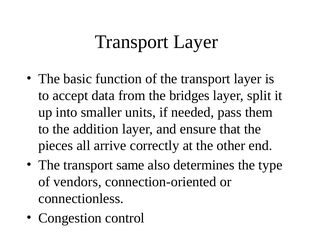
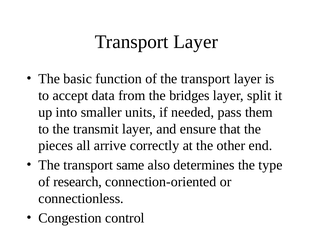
addition: addition -> transmit
vendors: vendors -> research
